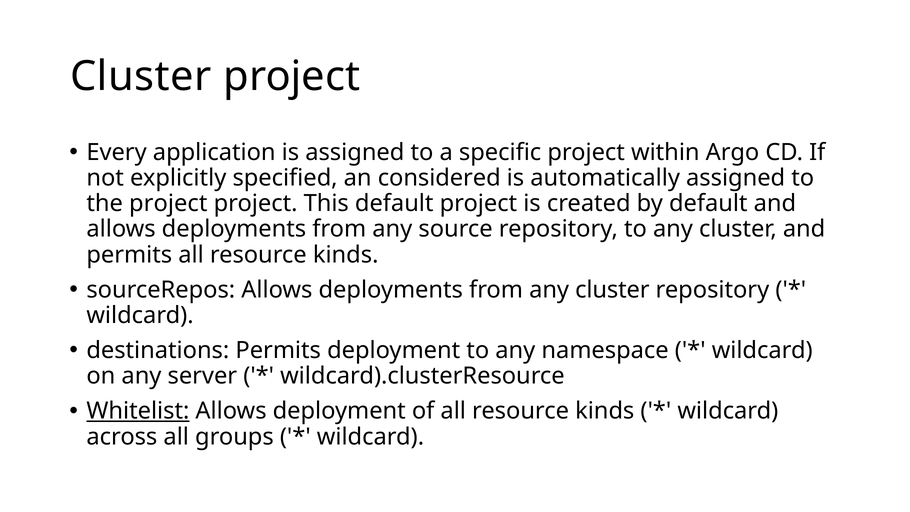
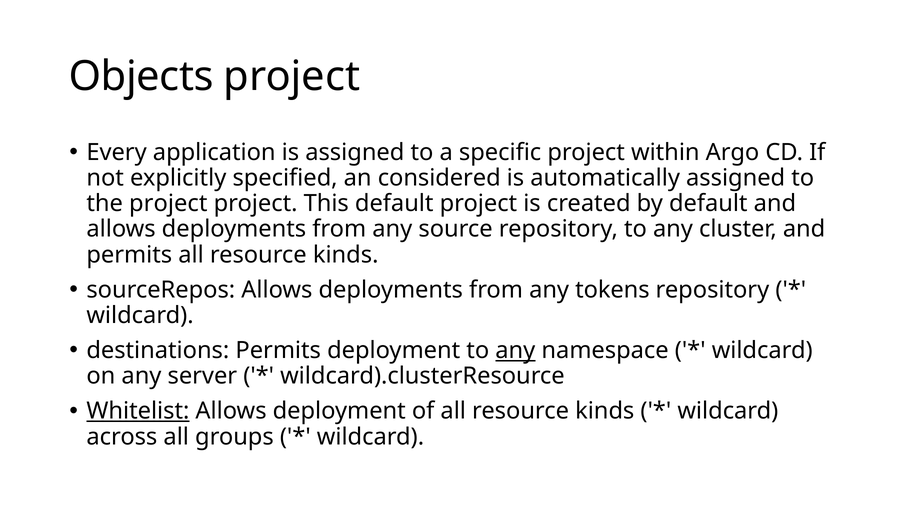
Cluster at (141, 76): Cluster -> Objects
from any cluster: cluster -> tokens
any at (515, 350) underline: none -> present
